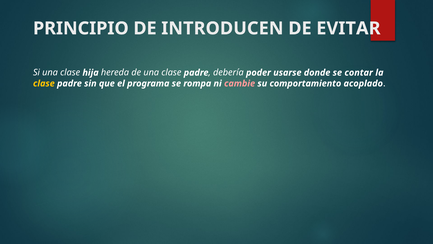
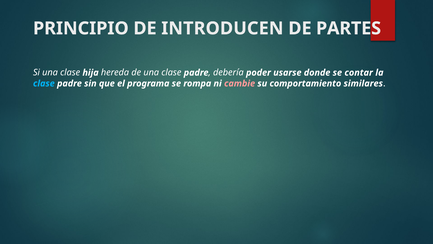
EVITAR: EVITAR -> PARTES
clase at (44, 83) colour: yellow -> light blue
acoplado: acoplado -> similares
